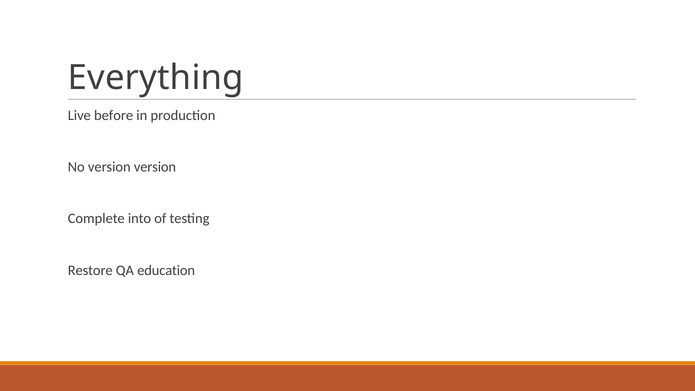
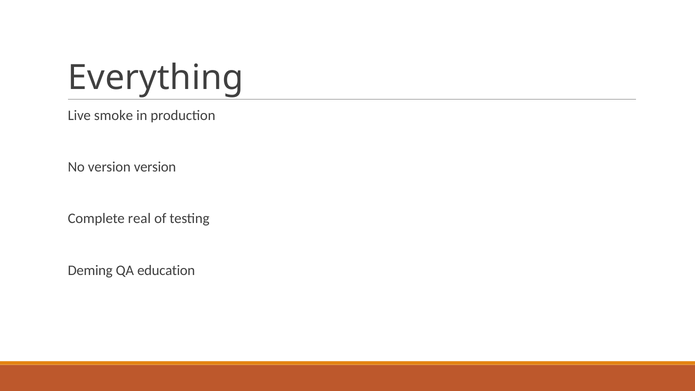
before: before -> smoke
into: into -> real
Restore: Restore -> Deming
